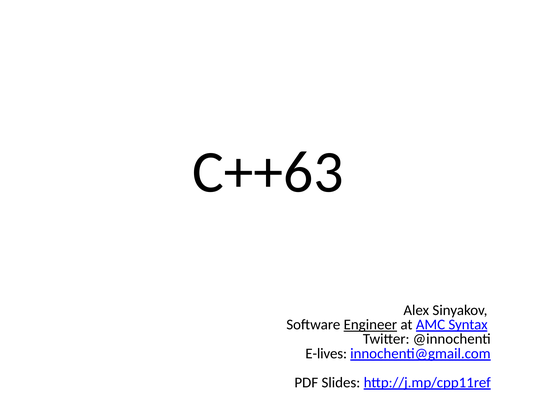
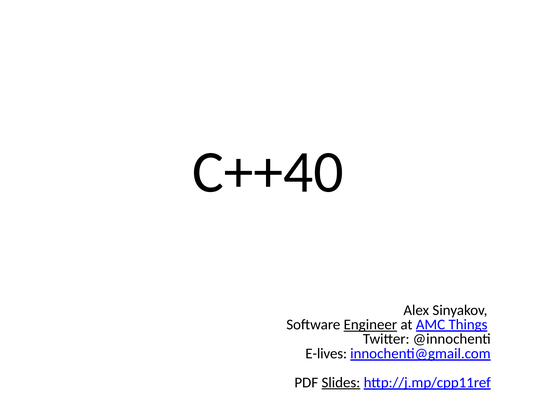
C++63: C++63 -> C++40
Syntax: Syntax -> Things
Slides underline: none -> present
